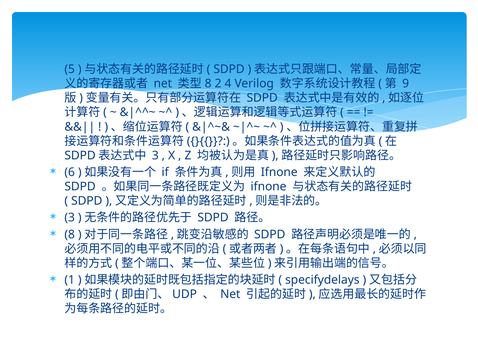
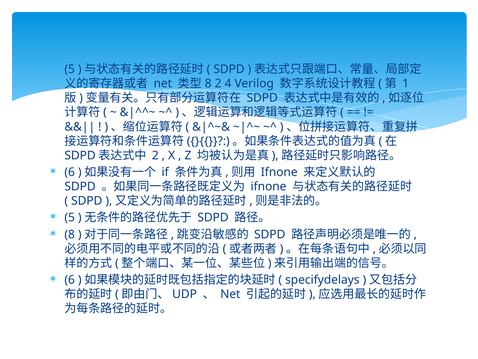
9: 9 -> 1
3 at (155, 155): 3 -> 2
3 at (70, 217): 3 -> 5
1 at (70, 280): 1 -> 6
